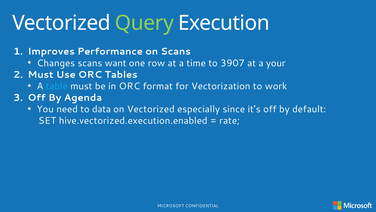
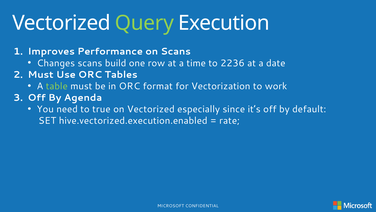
want: want -> build
3907: 3907 -> 2236
your: your -> date
table colour: light blue -> light green
data: data -> true
